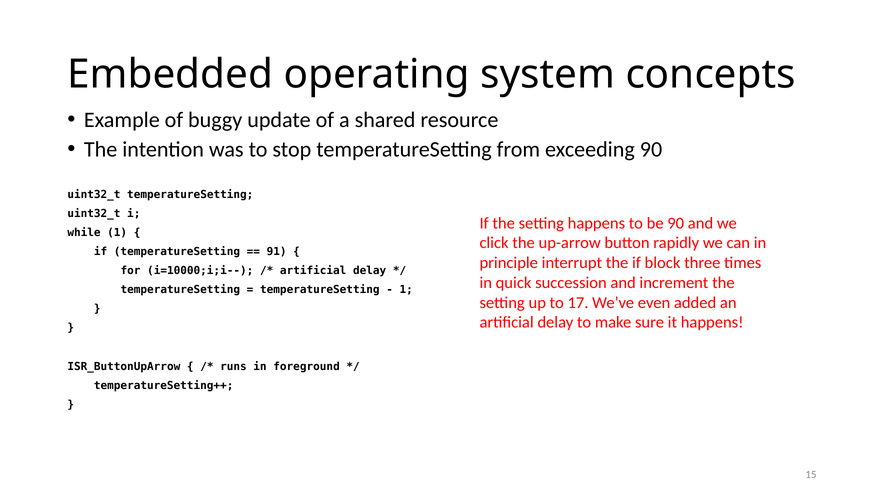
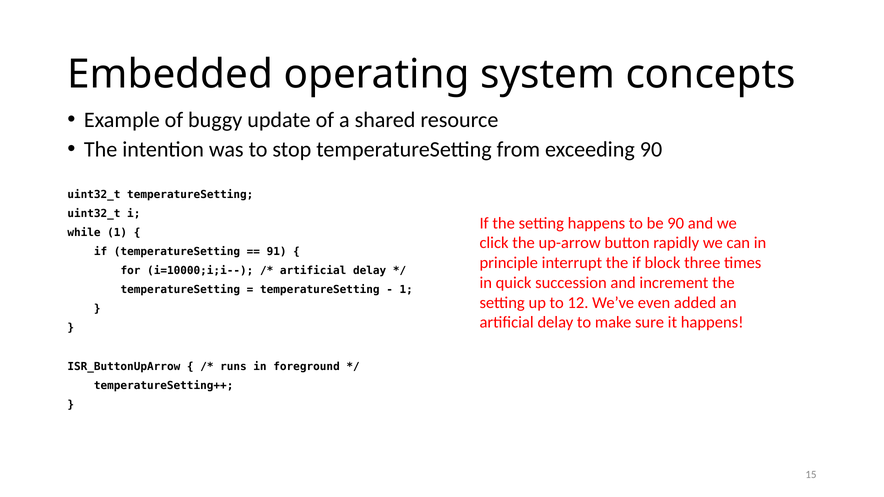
17: 17 -> 12
